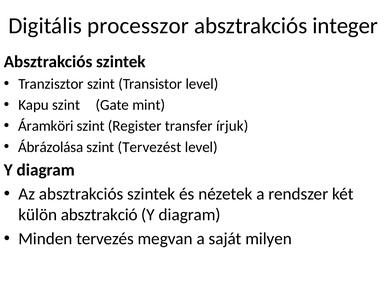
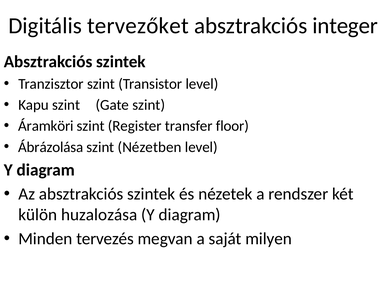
processzor: processzor -> tervezőket
Gate mint: mint -> szint
írjuk: írjuk -> floor
Tervezést: Tervezést -> Nézetben
absztrakció: absztrakció -> huzalozása
